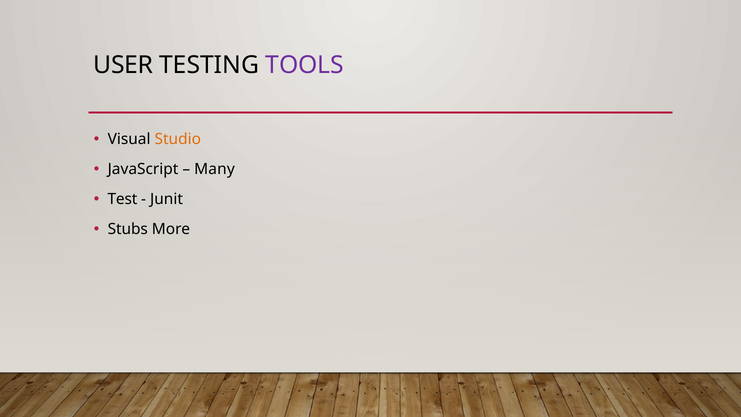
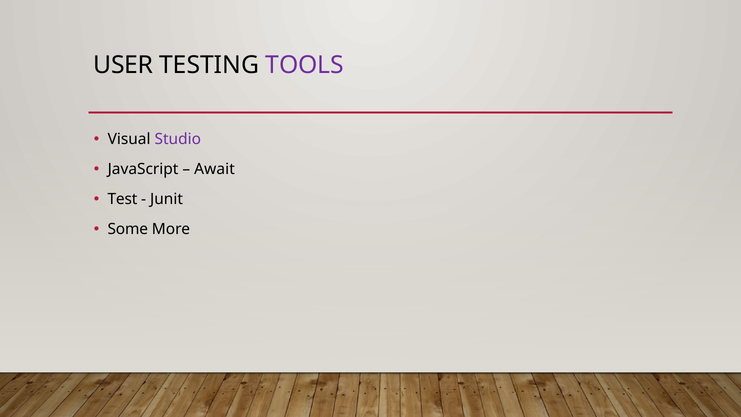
Studio colour: orange -> purple
Many: Many -> Await
Stubs: Stubs -> Some
